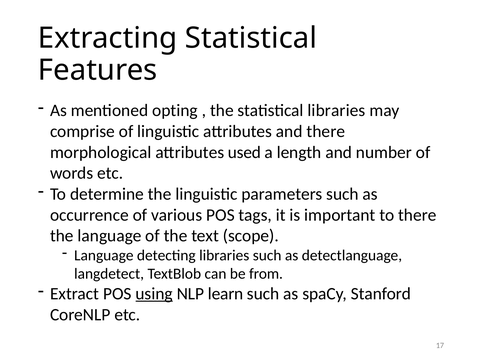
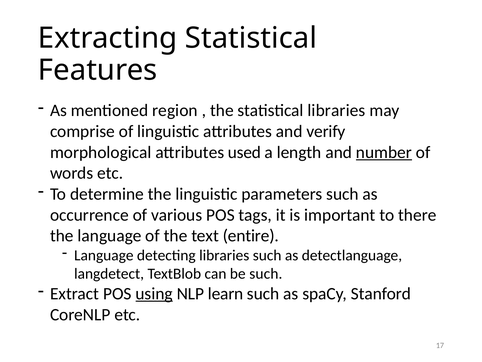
opting: opting -> region
and there: there -> verify
number underline: none -> present
scope: scope -> entire
be from: from -> such
